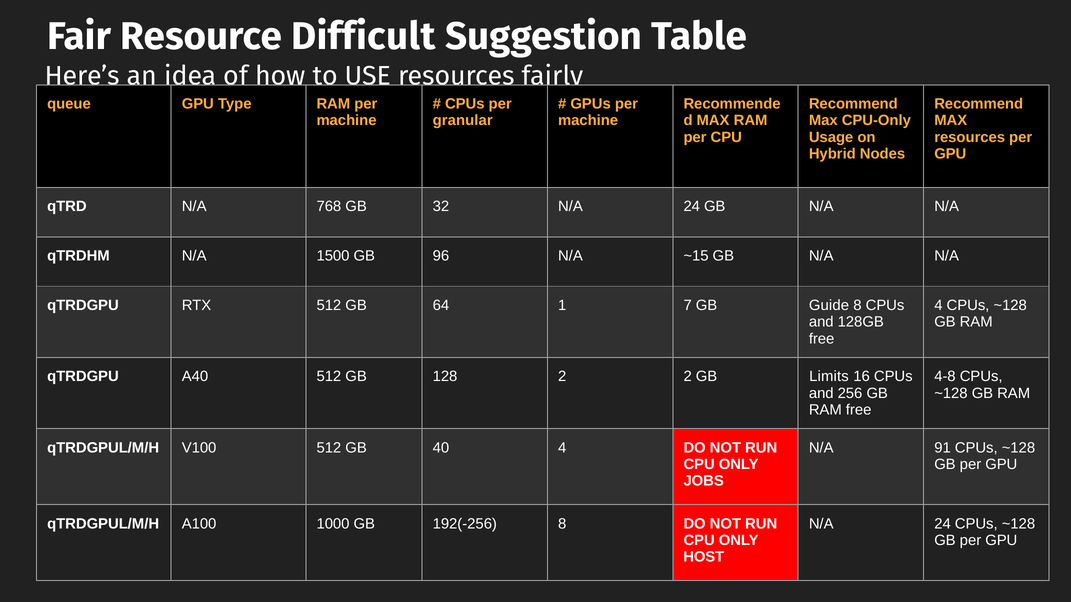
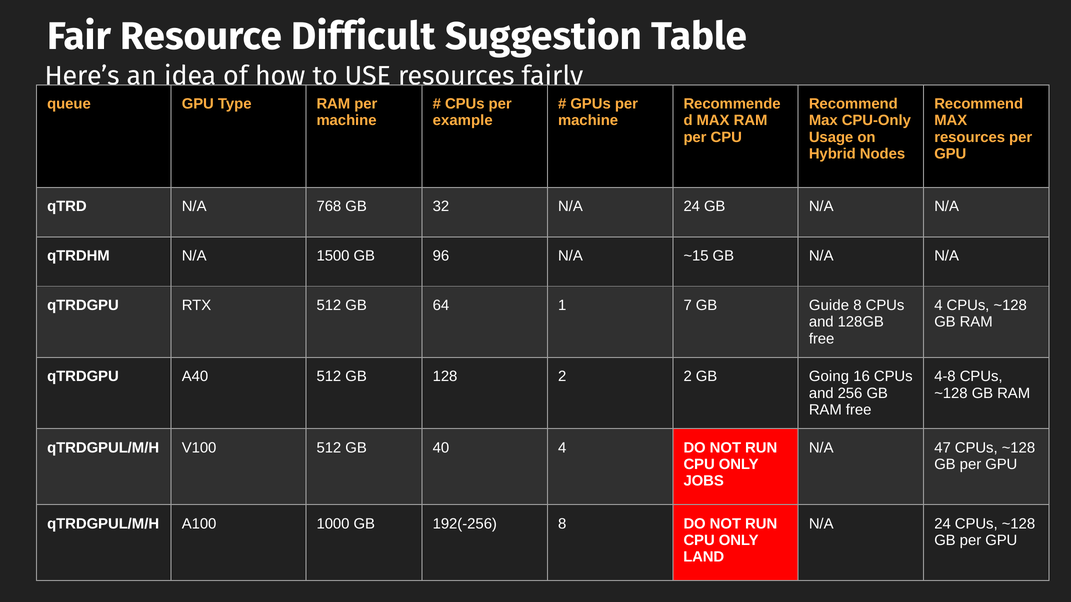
granular: granular -> example
Limits: Limits -> Going
91: 91 -> 47
HOST: HOST -> LAND
